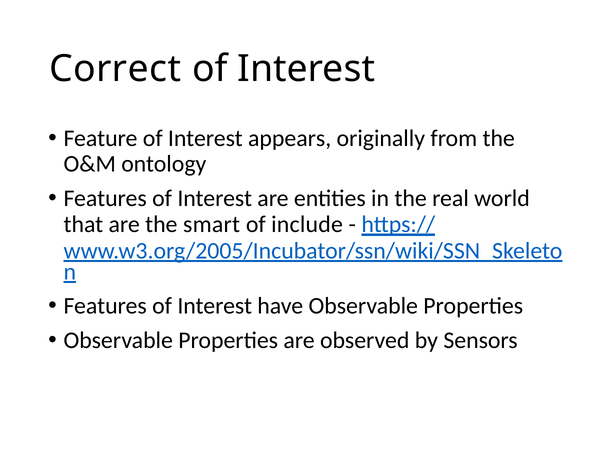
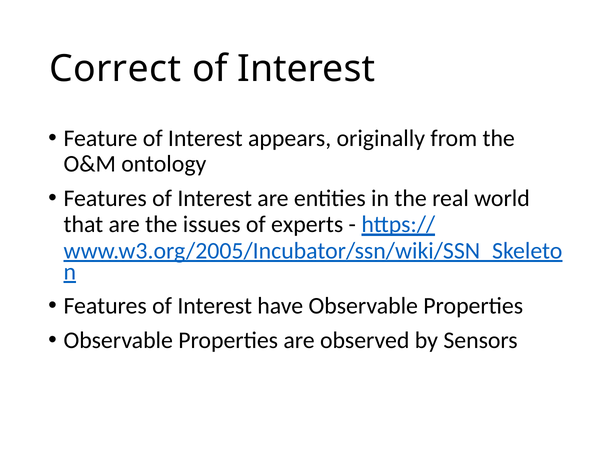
smart: smart -> issues
include: include -> experts
